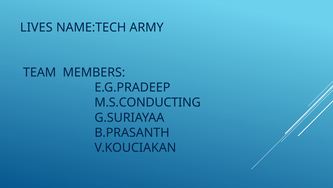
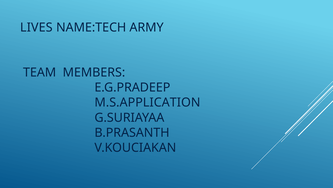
M.S.CONDUCTING: M.S.CONDUCTING -> M.S.APPLICATION
